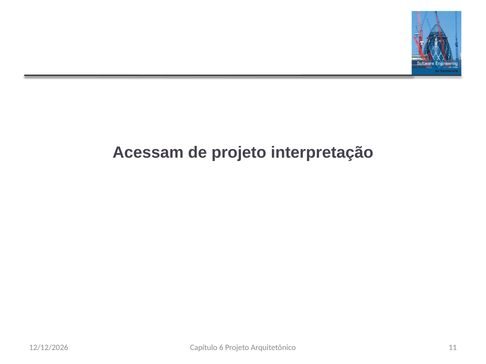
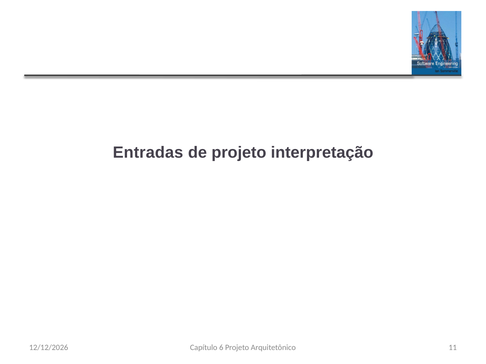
Acessam: Acessam -> Entradas
